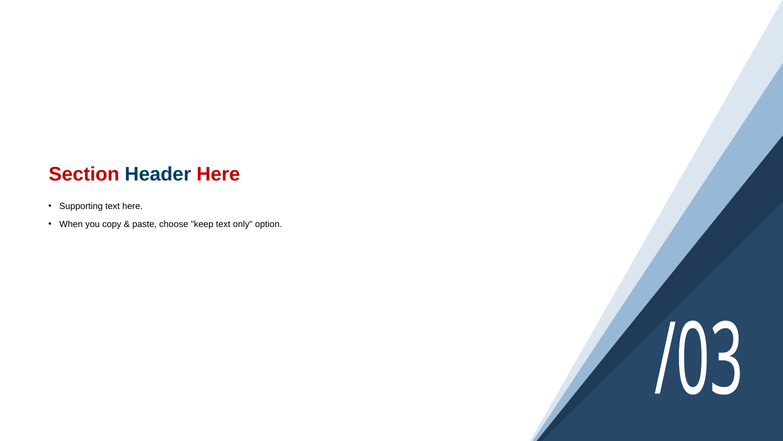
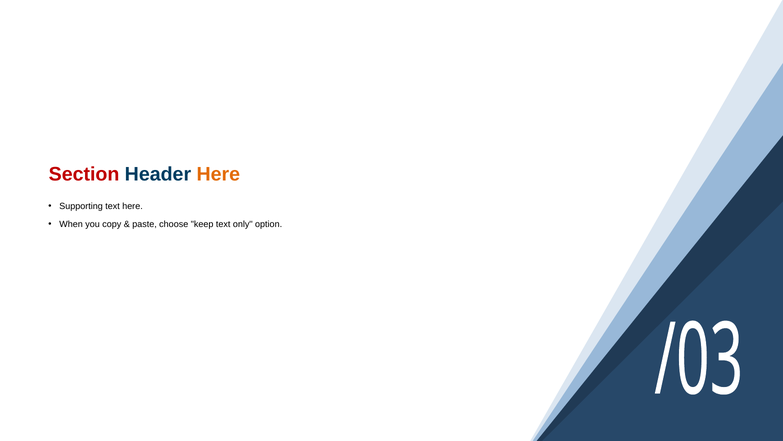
Here at (218, 174) colour: red -> orange
